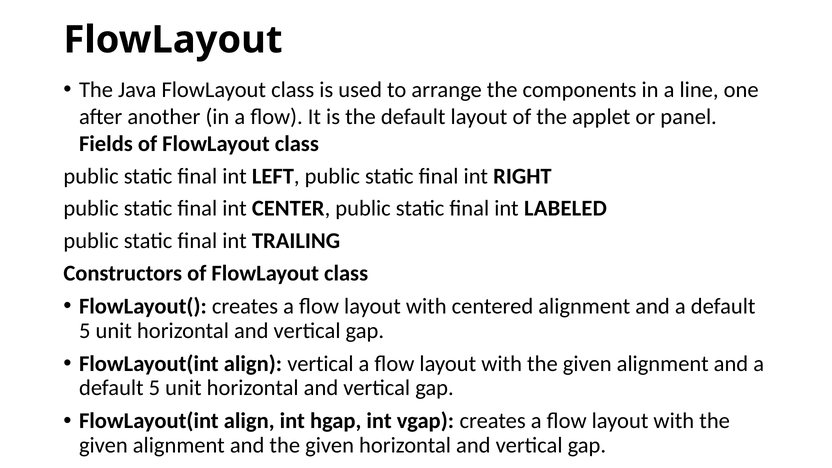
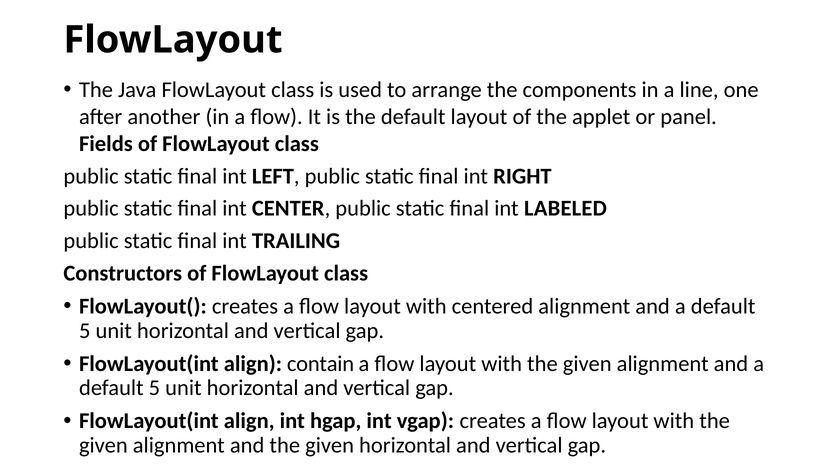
align vertical: vertical -> contain
